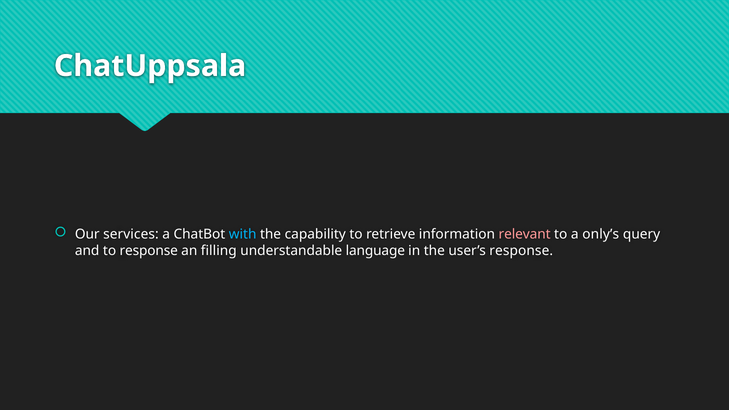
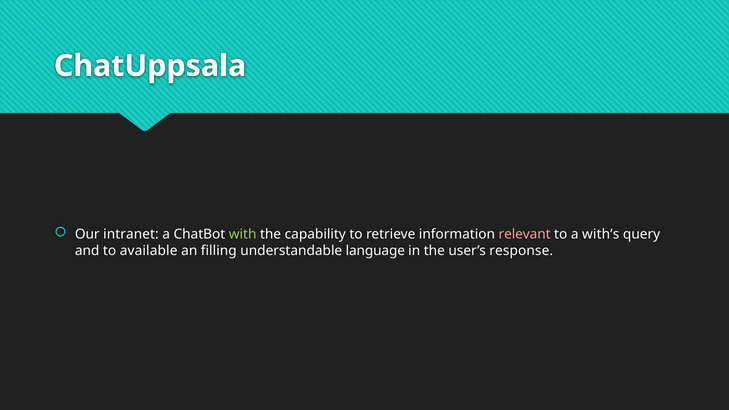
services: services -> intranet
with colour: light blue -> light green
only’s: only’s -> with’s
to response: response -> available
